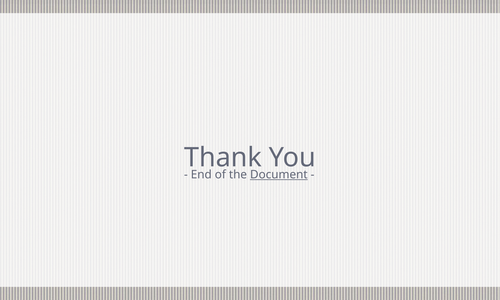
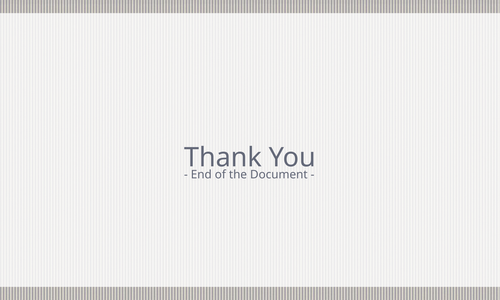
Document underline: present -> none
